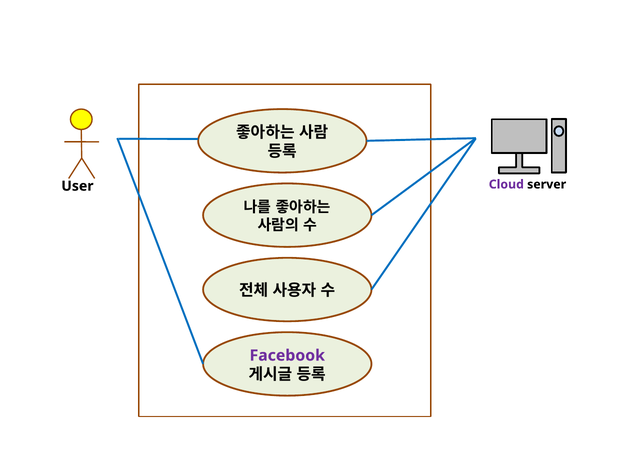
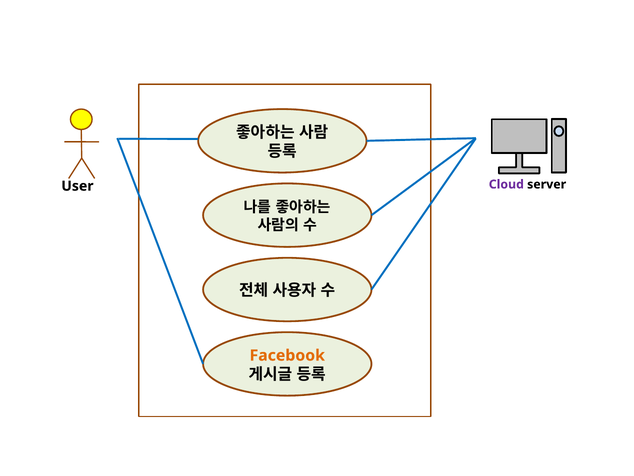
Facebook colour: purple -> orange
